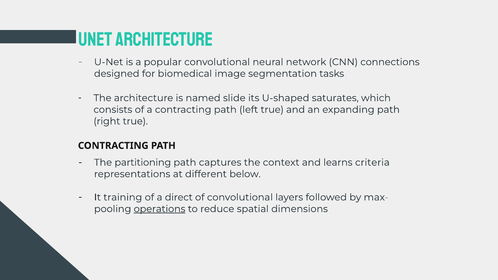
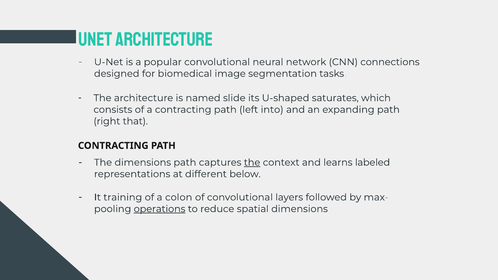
left true: true -> into
right true: true -> that
The partitioning: partitioning -> dimensions
the at (252, 162) underline: none -> present
criteria: criteria -> labeled
direct: direct -> colon
